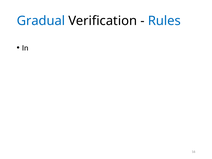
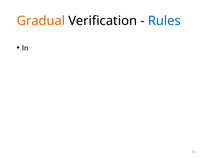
Gradual colour: blue -> orange
